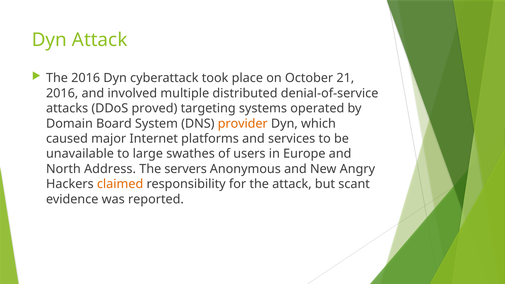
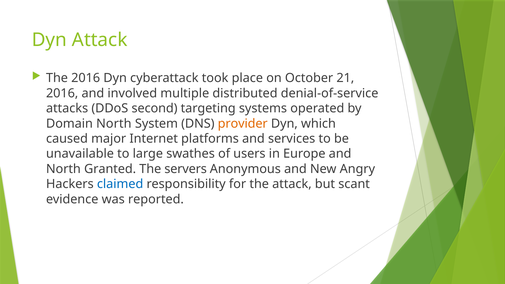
proved: proved -> second
Domain Board: Board -> North
Address: Address -> Granted
claimed colour: orange -> blue
